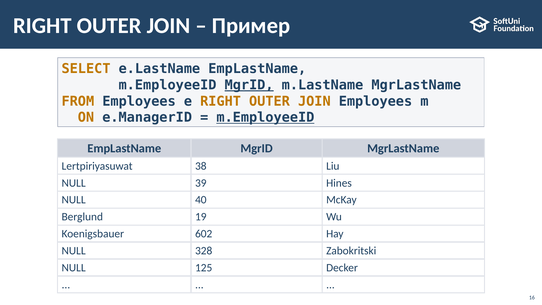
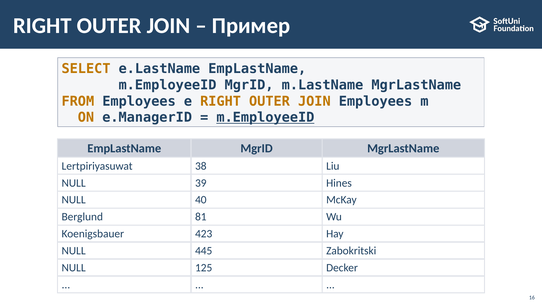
MgrID at (249, 85) underline: present -> none
19: 19 -> 81
602: 602 -> 423
328: 328 -> 445
